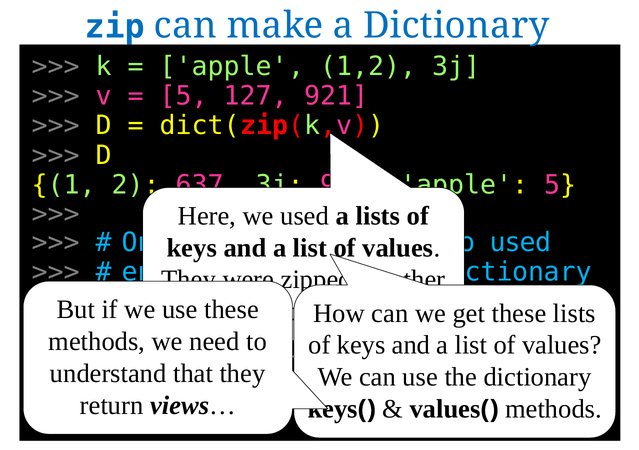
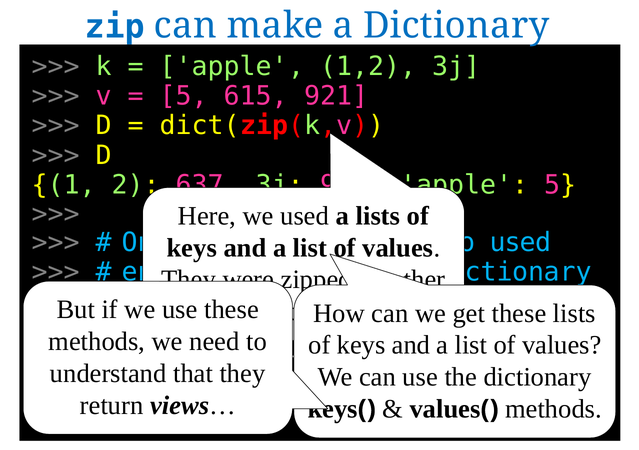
127: 127 -> 615
